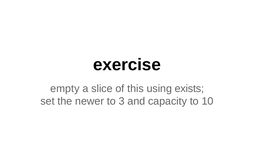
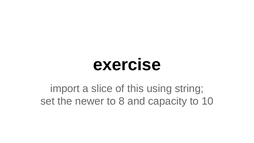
empty: empty -> import
exists: exists -> string
3: 3 -> 8
